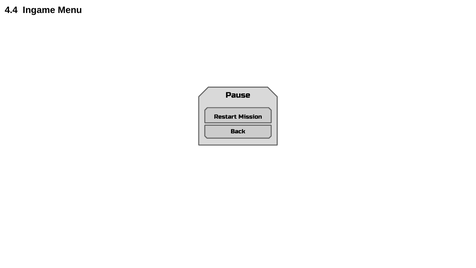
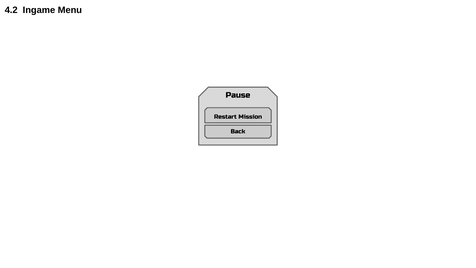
4.4: 4.4 -> 4.2
